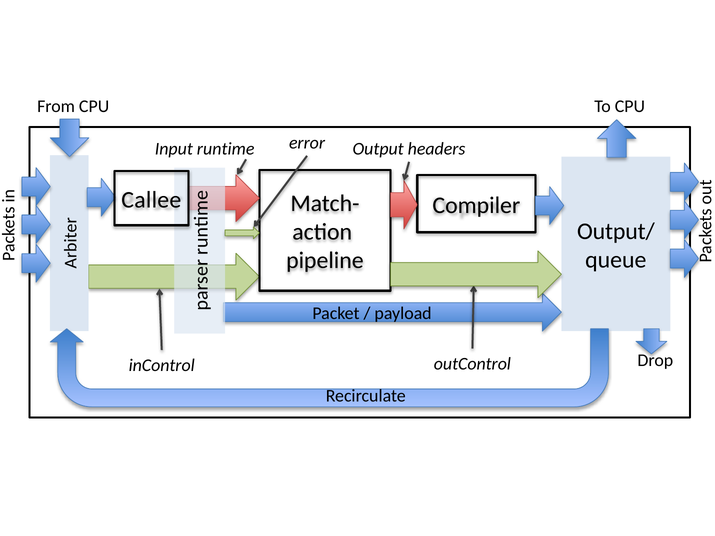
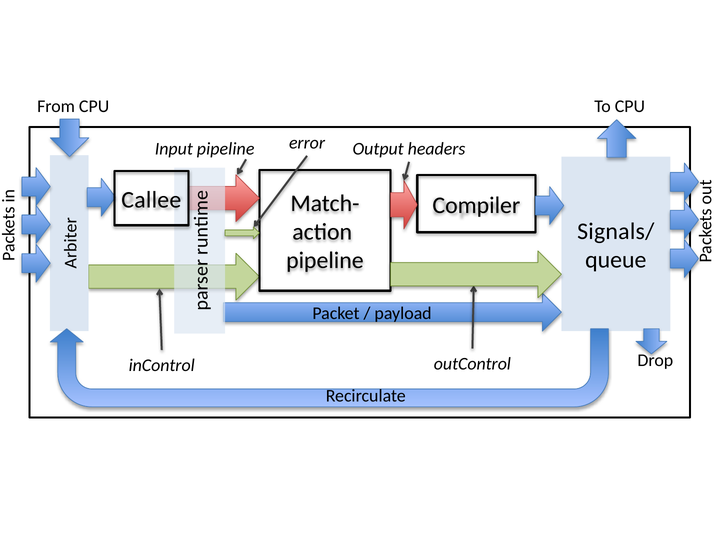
Input runtime: runtime -> pipeline
Output/: Output/ -> Signals/
